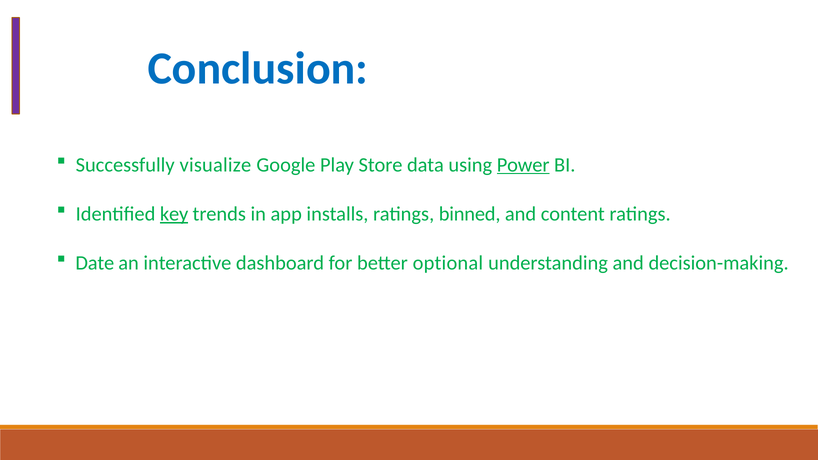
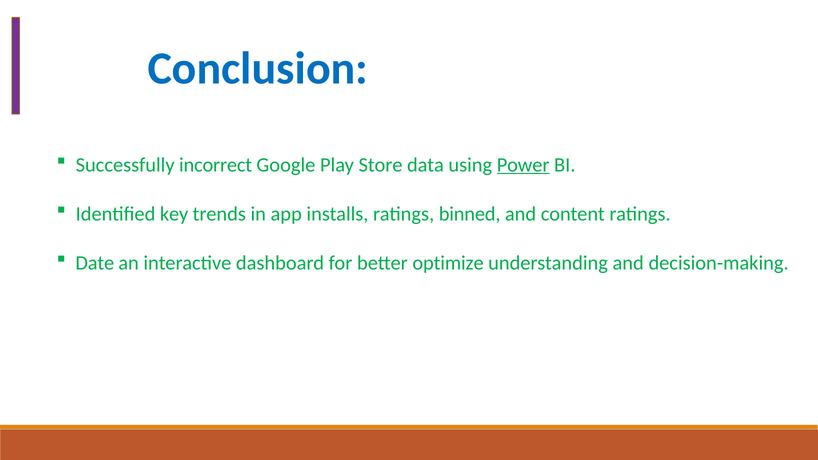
visualize: visualize -> incorrect
key underline: present -> none
optional: optional -> optimize
